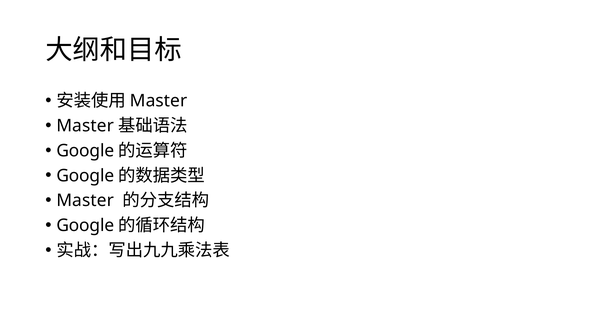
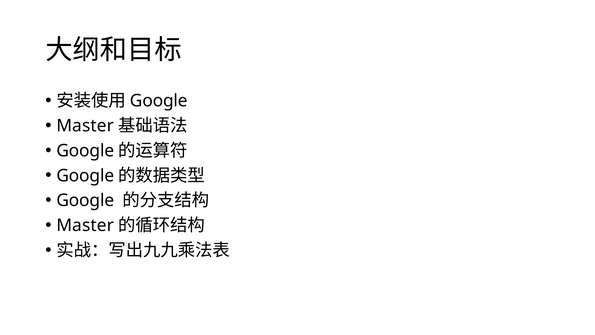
Master at (159, 101): Master -> Google
Master at (85, 200): Master -> Google
Google at (85, 225): Google -> Master
